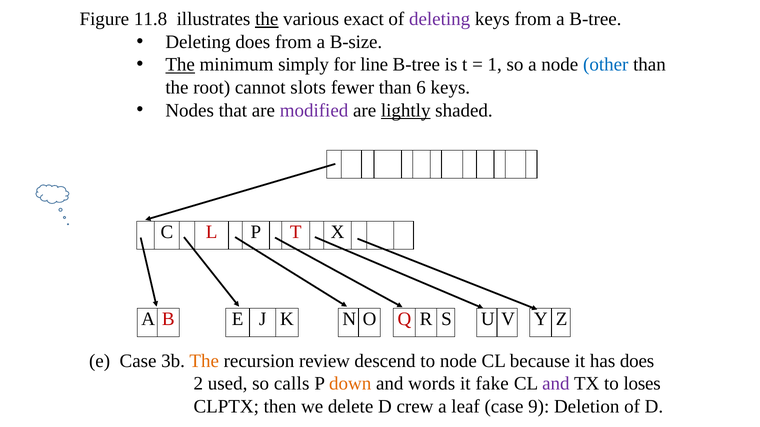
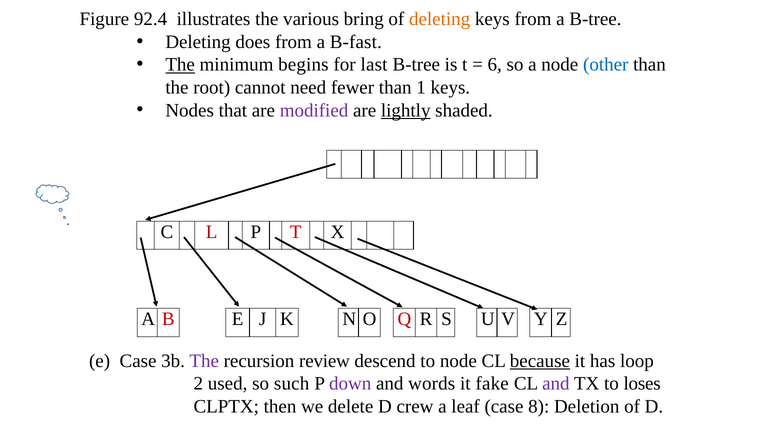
11.8: 11.8 -> 92.4
the at (267, 19) underline: present -> none
exact: exact -> bring
deleting at (440, 19) colour: purple -> orange
B-size: B-size -> B-fast
simply: simply -> begins
line: line -> last
1: 1 -> 6
slots: slots -> need
6: 6 -> 1
The at (204, 361) colour: orange -> purple
because underline: none -> present
has does: does -> loop
calls: calls -> such
down colour: orange -> purple
9: 9 -> 8
